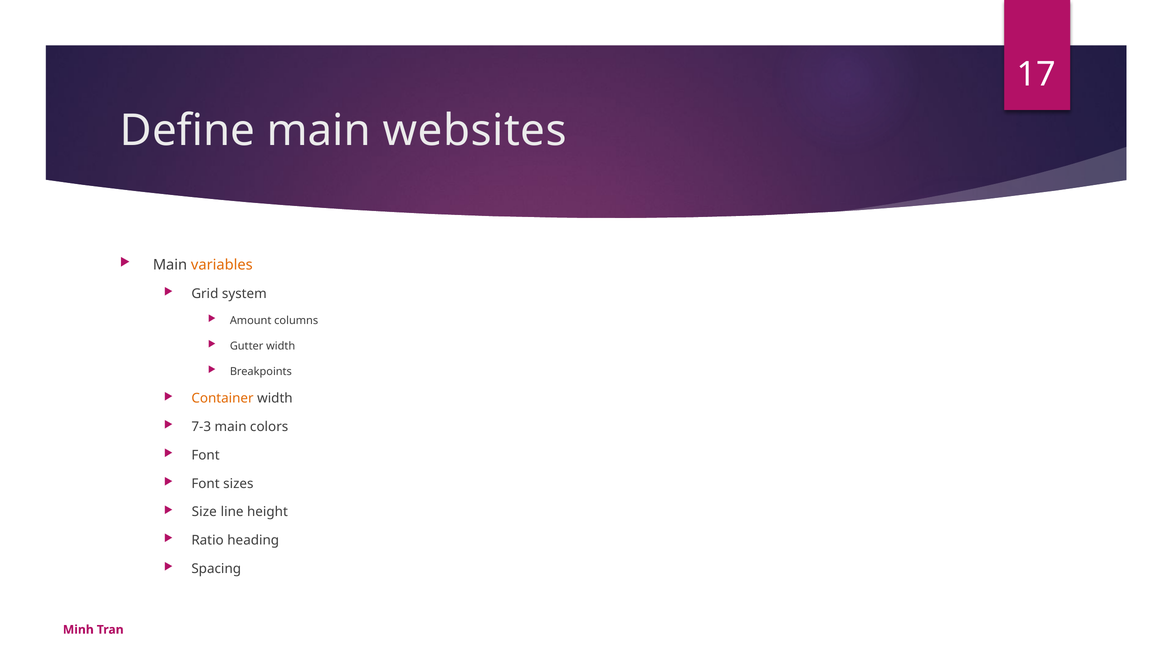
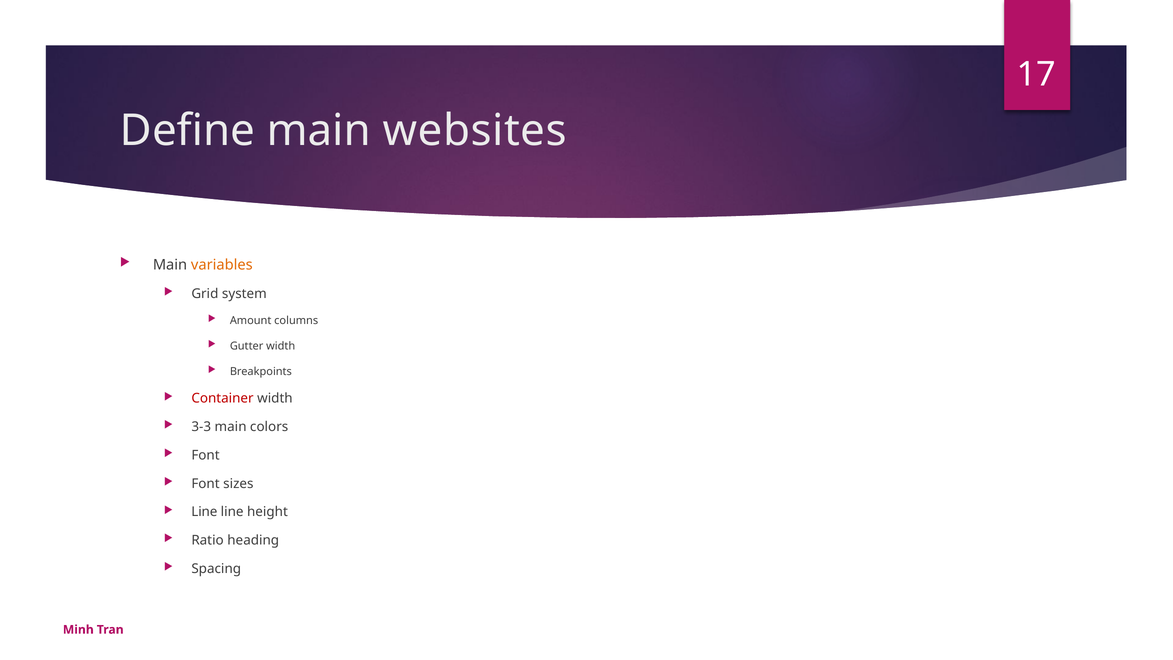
Container colour: orange -> red
7-3: 7-3 -> 3-3
Size at (204, 512): Size -> Line
